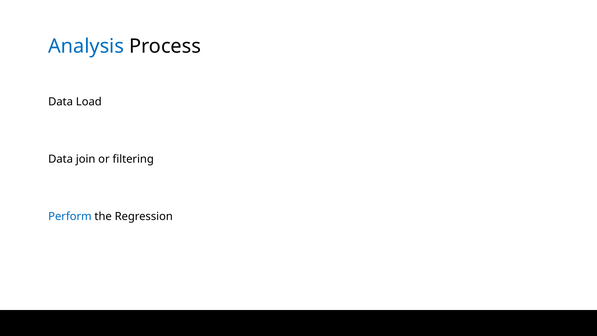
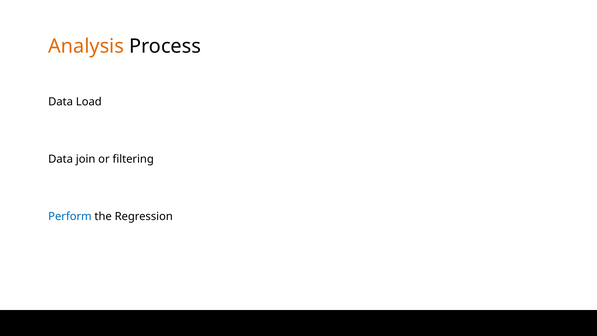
Analysis colour: blue -> orange
